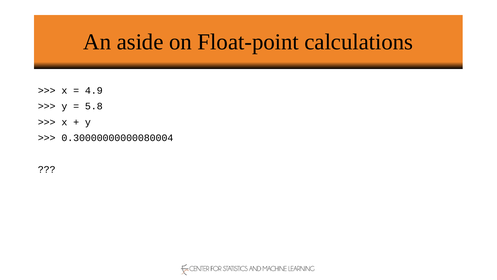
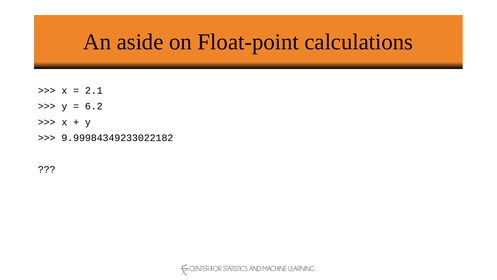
4.9: 4.9 -> 2.1
5.8: 5.8 -> 6.2
0.30000000000080004: 0.30000000000080004 -> 9.99984349233022182
